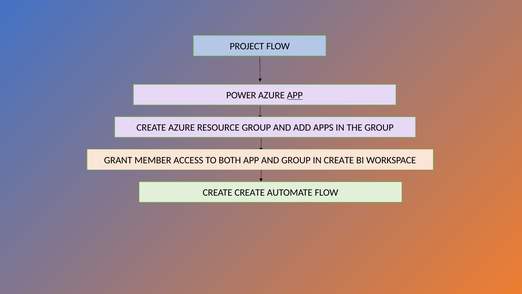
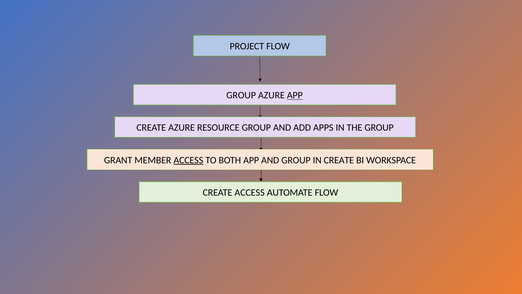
POWER at (241, 95): POWER -> GROUP
ACCESS at (188, 160) underline: none -> present
CREATE CREATE: CREATE -> ACCESS
